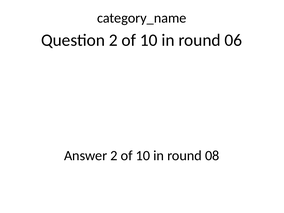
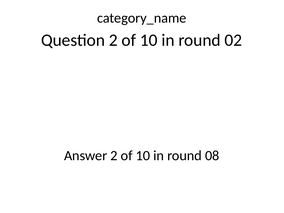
06: 06 -> 02
